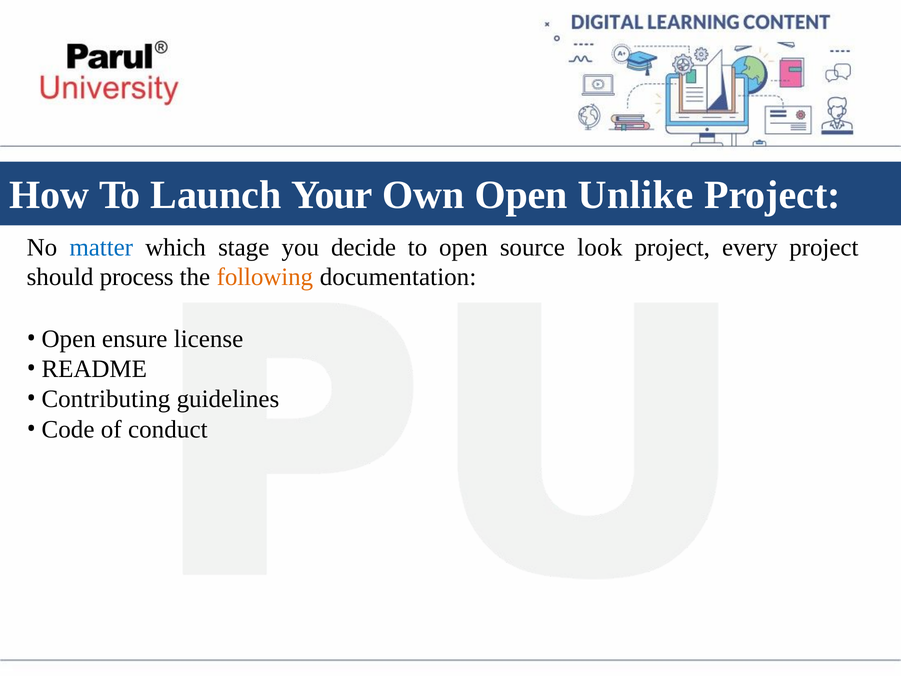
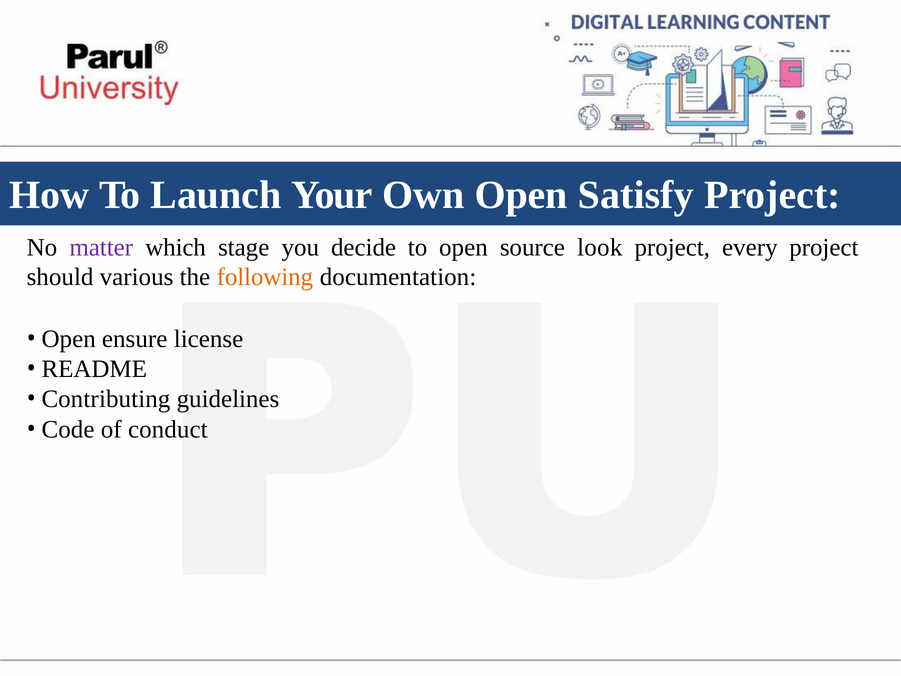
Unlike: Unlike -> Satisfy
matter colour: blue -> purple
process: process -> various
